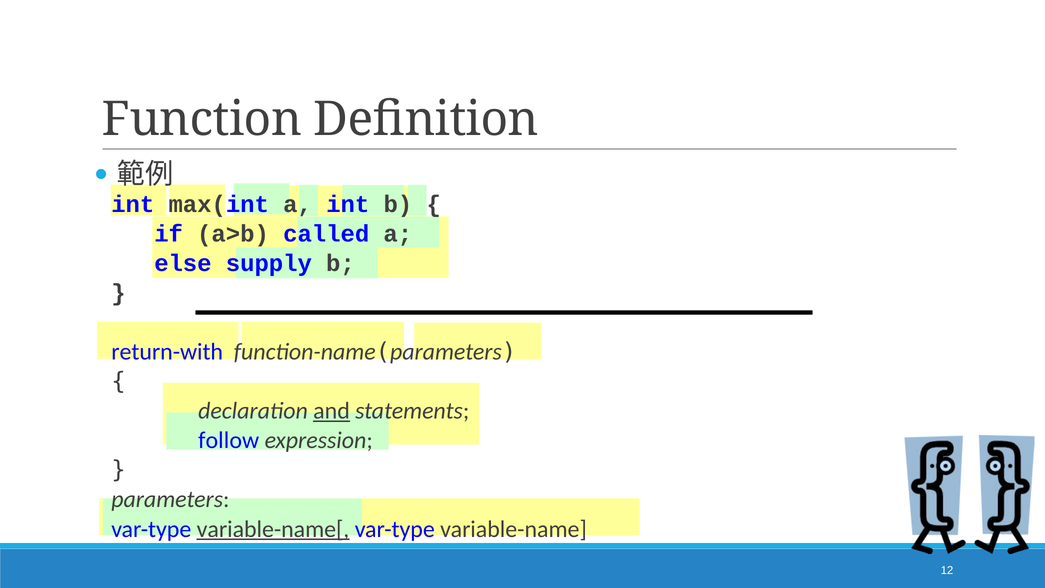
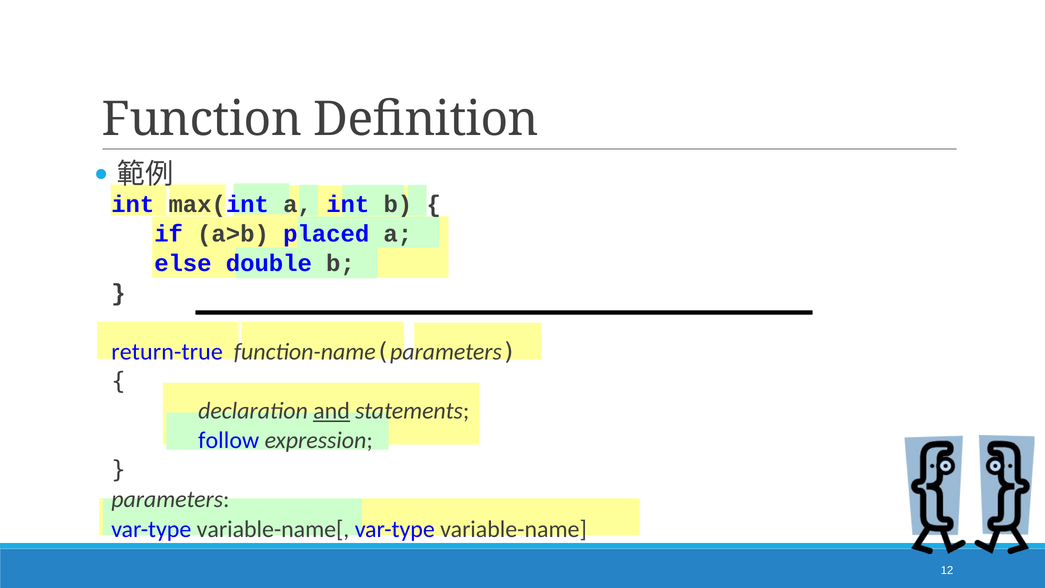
called: called -> placed
supply: supply -> double
return-with: return-with -> return-true
variable-name[ underline: present -> none
